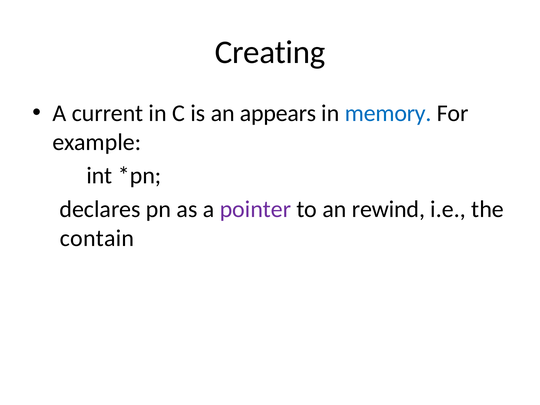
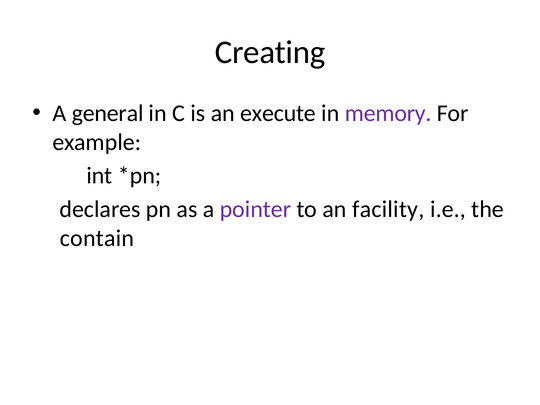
current: current -> general
appears: appears -> execute
memory colour: blue -> purple
rewind: rewind -> facility
